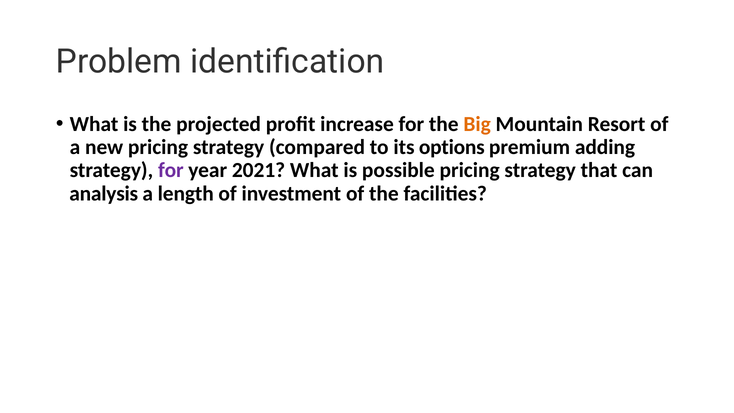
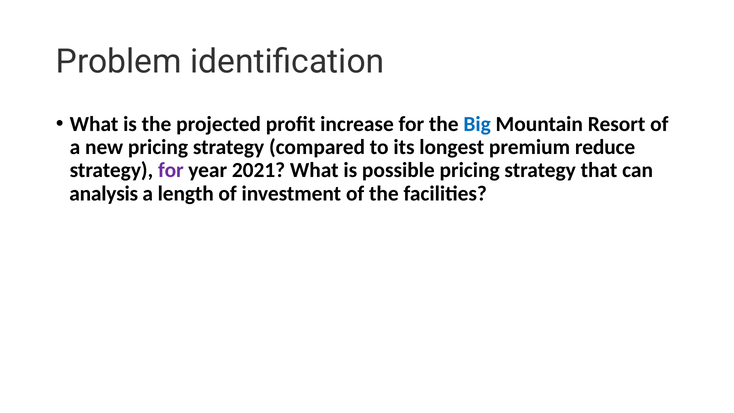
Big colour: orange -> blue
options: options -> longest
adding: adding -> reduce
